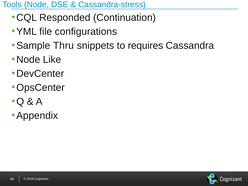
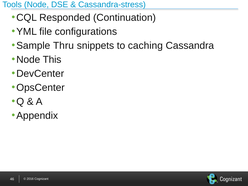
requires: requires -> caching
Like: Like -> This
